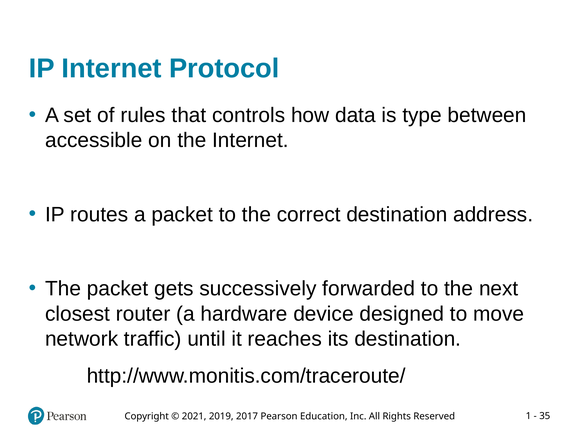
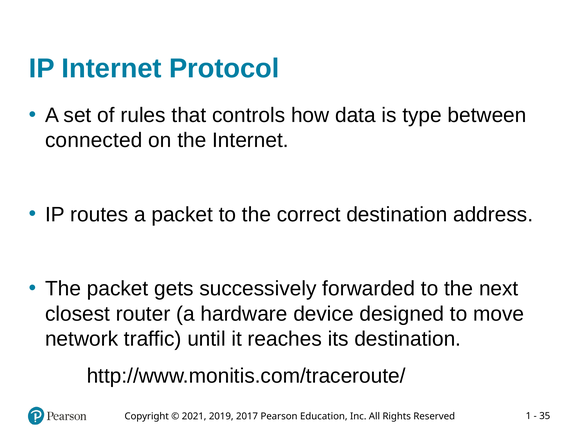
accessible: accessible -> connected
